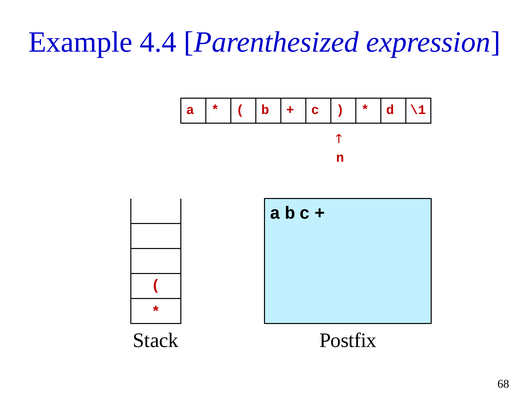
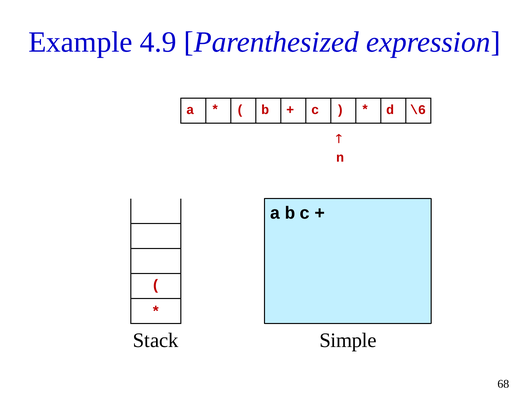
4.4: 4.4 -> 4.9
\1: \1 -> \6
Postfix: Postfix -> Simple
